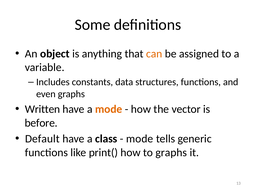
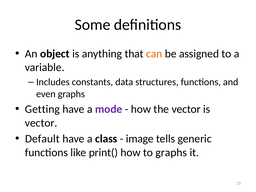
Written: Written -> Getting
mode at (109, 109) colour: orange -> purple
before at (41, 123): before -> vector
mode at (140, 139): mode -> image
